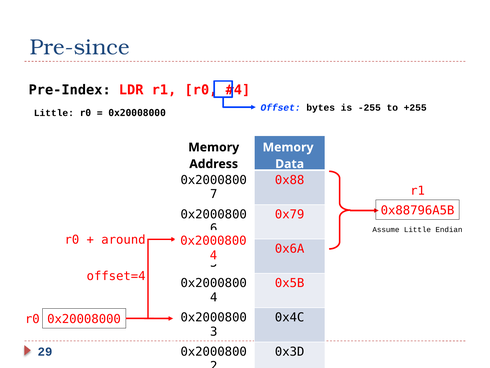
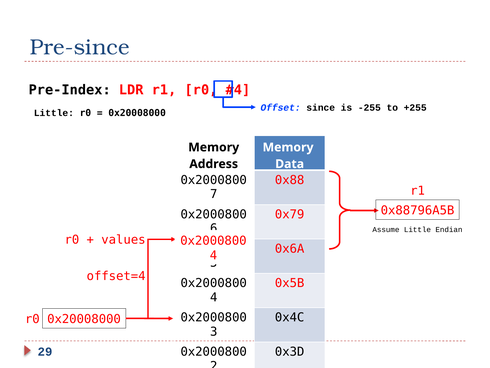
bytes: bytes -> since
around: around -> values
